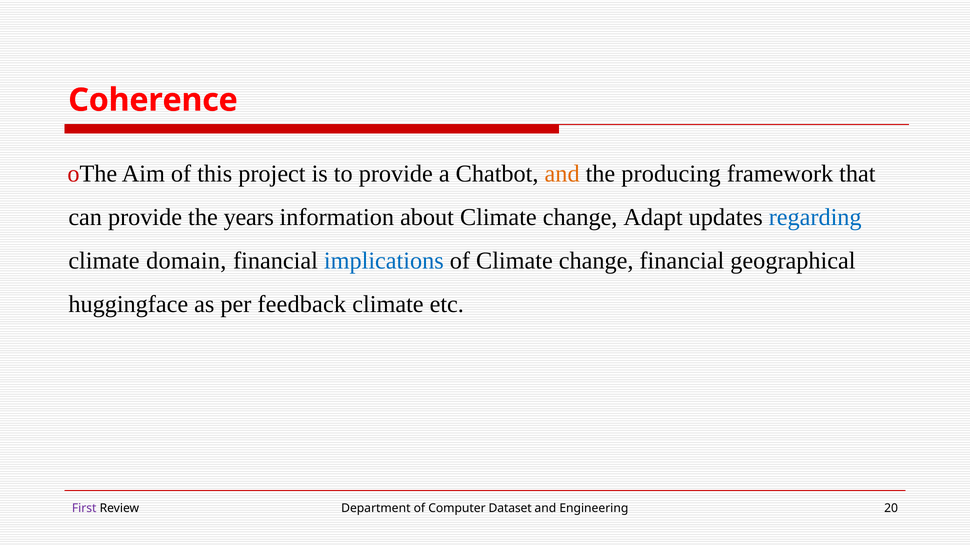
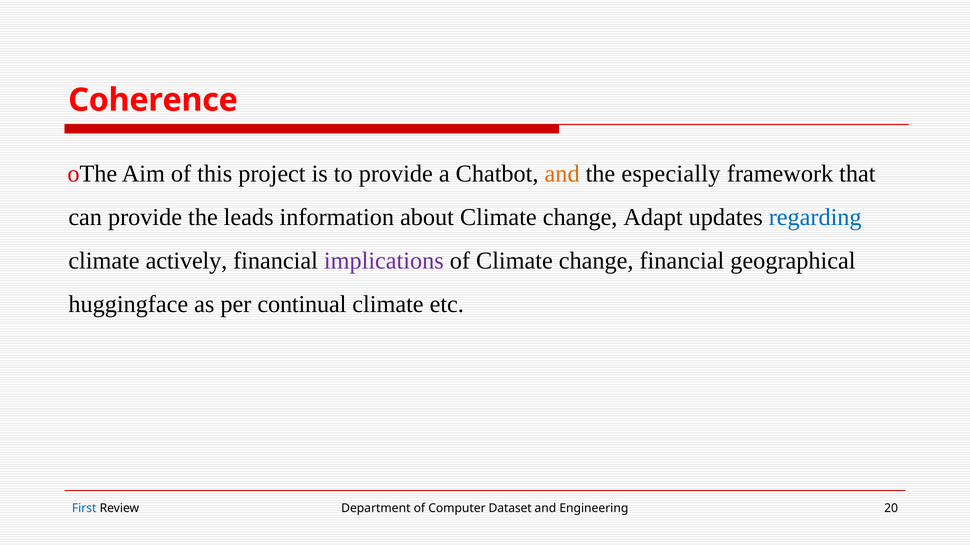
producing: producing -> especially
years: years -> leads
domain: domain -> actively
implications colour: blue -> purple
feedback: feedback -> continual
First colour: purple -> blue
